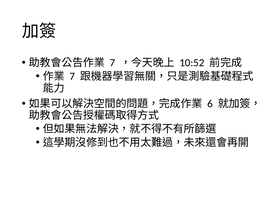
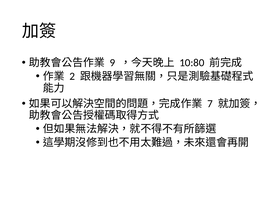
7 at (113, 63): 7 -> 9
10:52: 10:52 -> 10:80
7 at (72, 77): 7 -> 2
6: 6 -> 7
